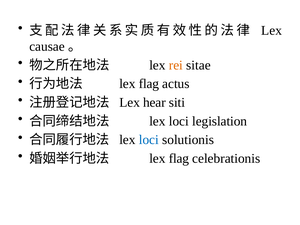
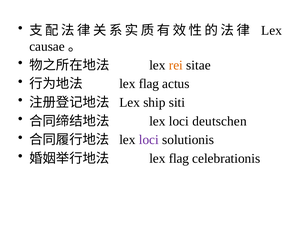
hear: hear -> ship
legislation: legislation -> deutschen
loci at (149, 140) colour: blue -> purple
